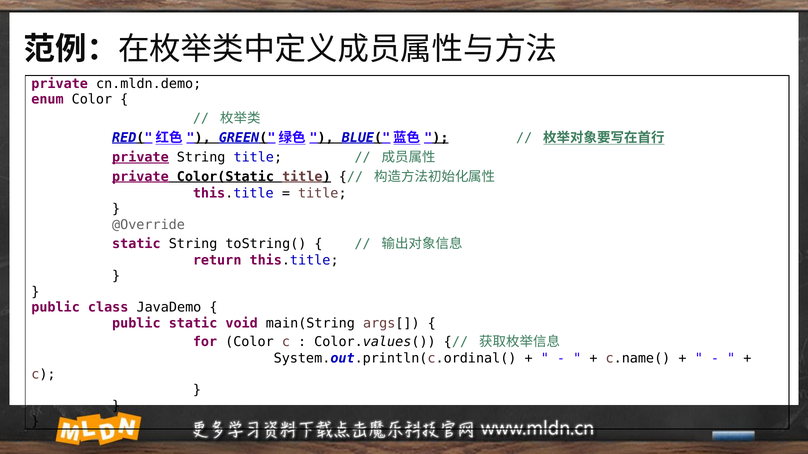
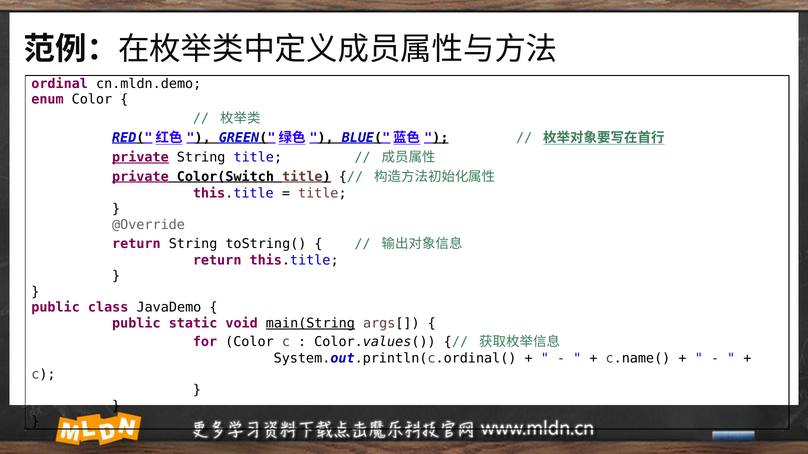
private at (60, 84): private -> ordinal
Color(Static: Color(Static -> Color(Switch
static at (136, 244): static -> return
main(String underline: none -> present
